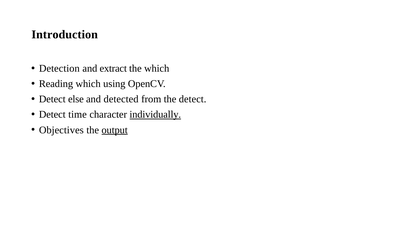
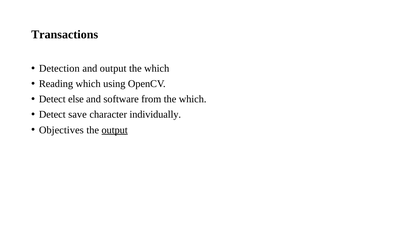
Introduction: Introduction -> Transactions
and extract: extract -> output
detected: detected -> software
from the detect: detect -> which
time: time -> save
individually underline: present -> none
